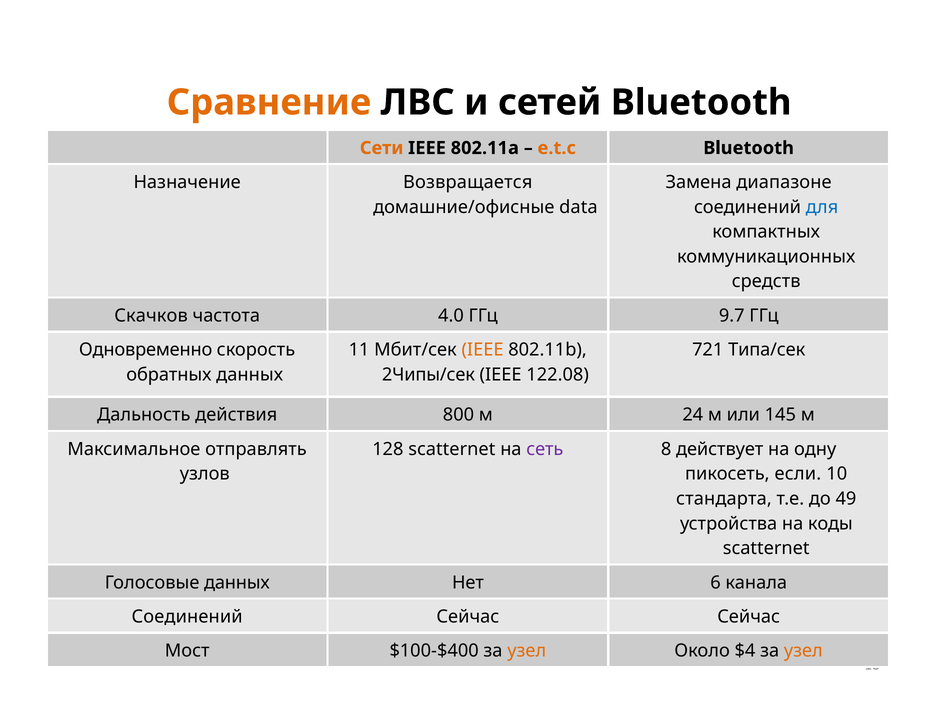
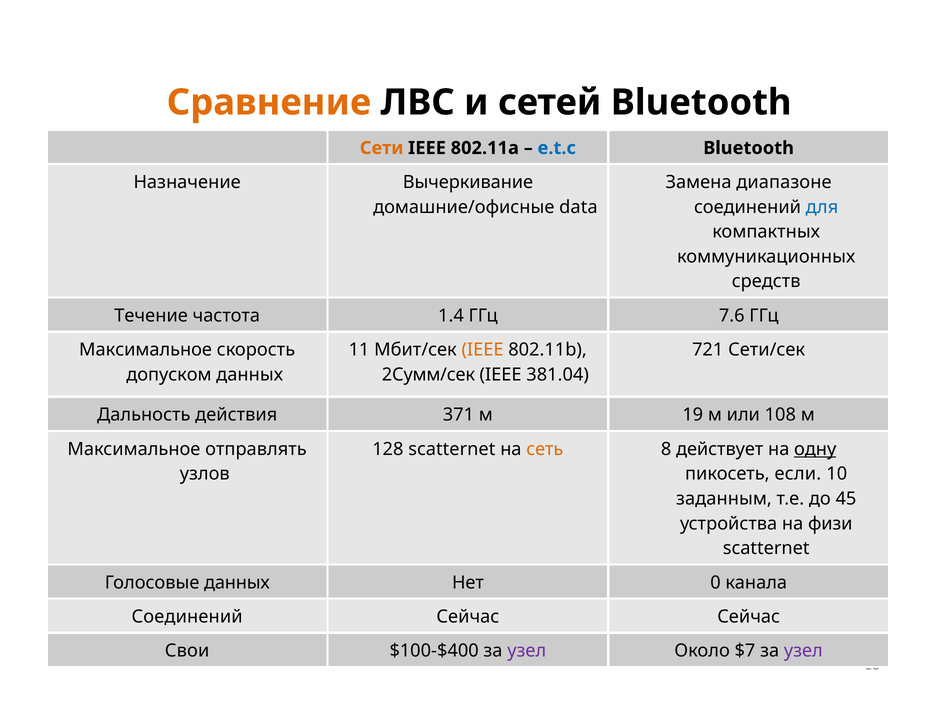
e.t.c colour: orange -> blue
Возвращается: Возвращается -> Вычеркивание
Скачков: Скачков -> Течение
4.0: 4.0 -> 1.4
9.7: 9.7 -> 7.6
Одновременно at (146, 350): Одновременно -> Максимальное
Типа/сек: Типа/сек -> Сети/сек
обратных: обратных -> допуском
2Чипы/сек: 2Чипы/сек -> 2Сумм/сек
122.08: 122.08 -> 381.04
800: 800 -> 371
24: 24 -> 19
145: 145 -> 108
сеть colour: purple -> orange
одну underline: none -> present
стандарта: стандарта -> заданным
49: 49 -> 45
коды: коды -> физи
6: 6 -> 0
Мост: Мост -> Свои
узел at (527, 651) colour: orange -> purple
$4: $4 -> $7
узел at (803, 651) colour: orange -> purple
